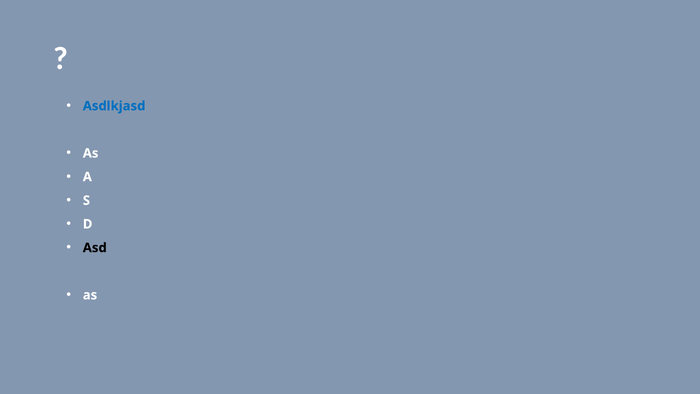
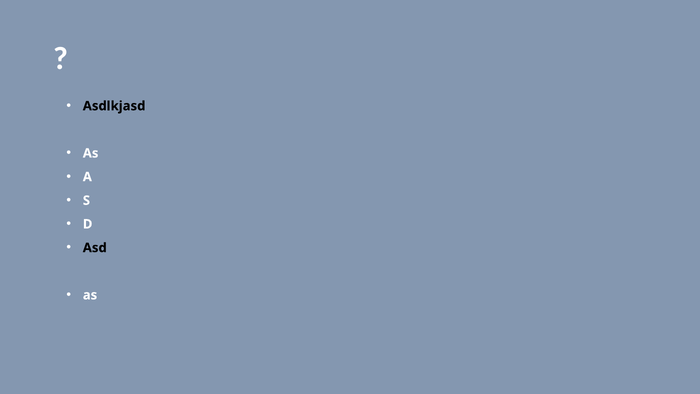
Asdlkjasd colour: blue -> black
